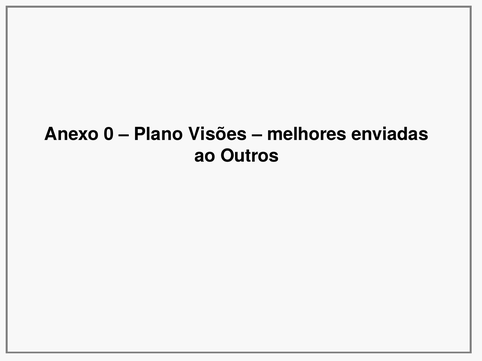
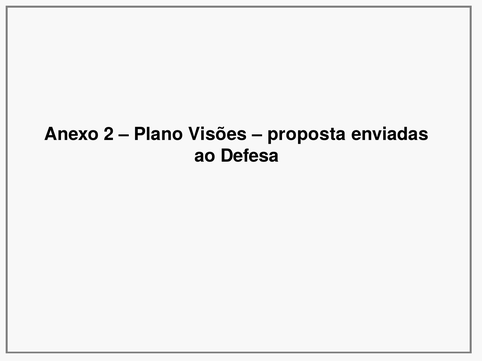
0: 0 -> 2
melhores: melhores -> proposta
Outros: Outros -> Defesa
